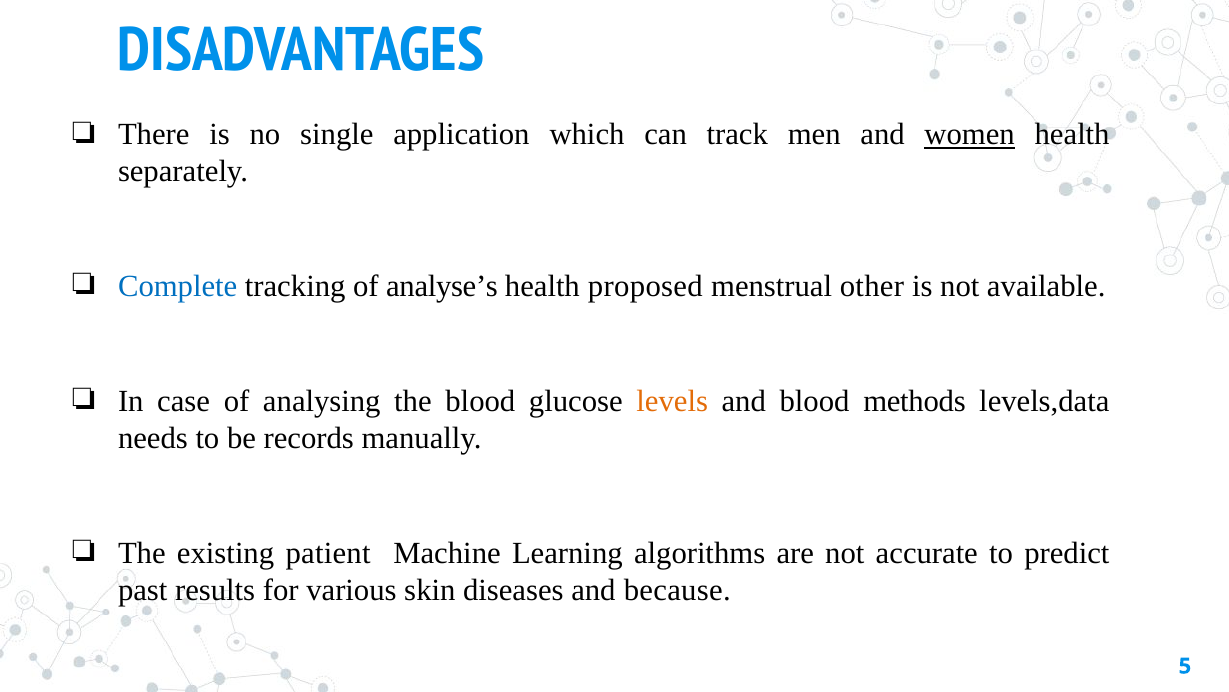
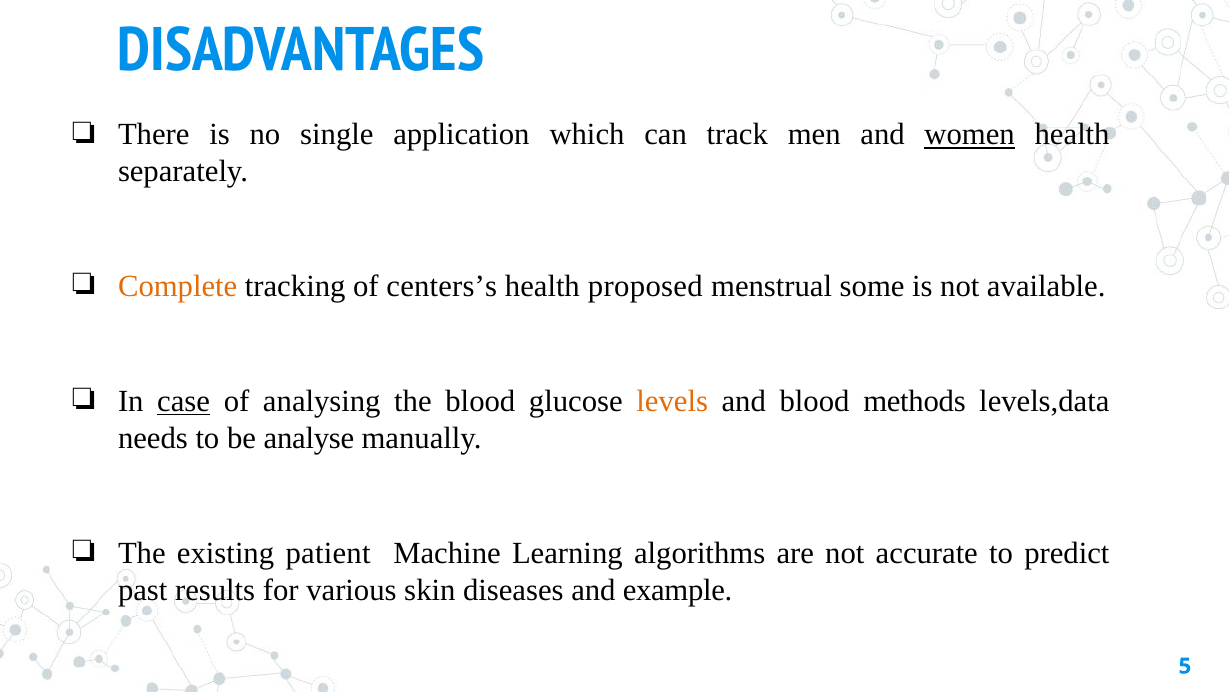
Complete colour: blue -> orange
analyse’s: analyse’s -> centers’s
other: other -> some
case underline: none -> present
records: records -> analyse
because: because -> example
